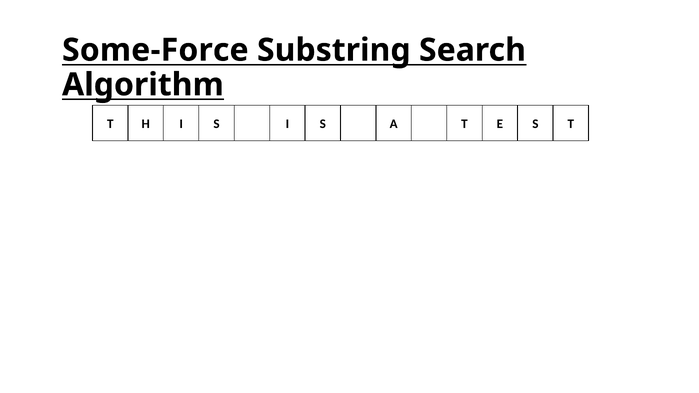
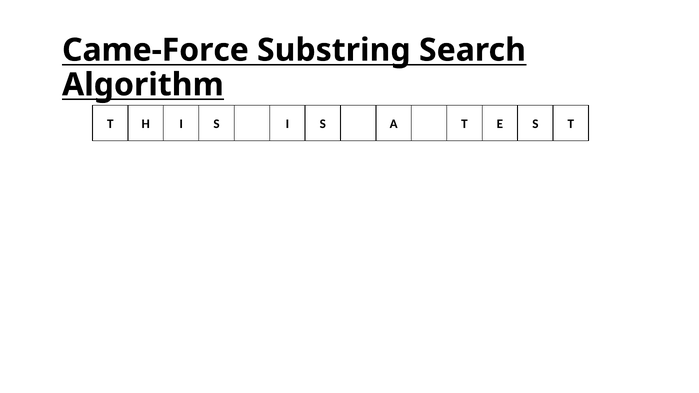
Some-Force: Some-Force -> Came-Force
